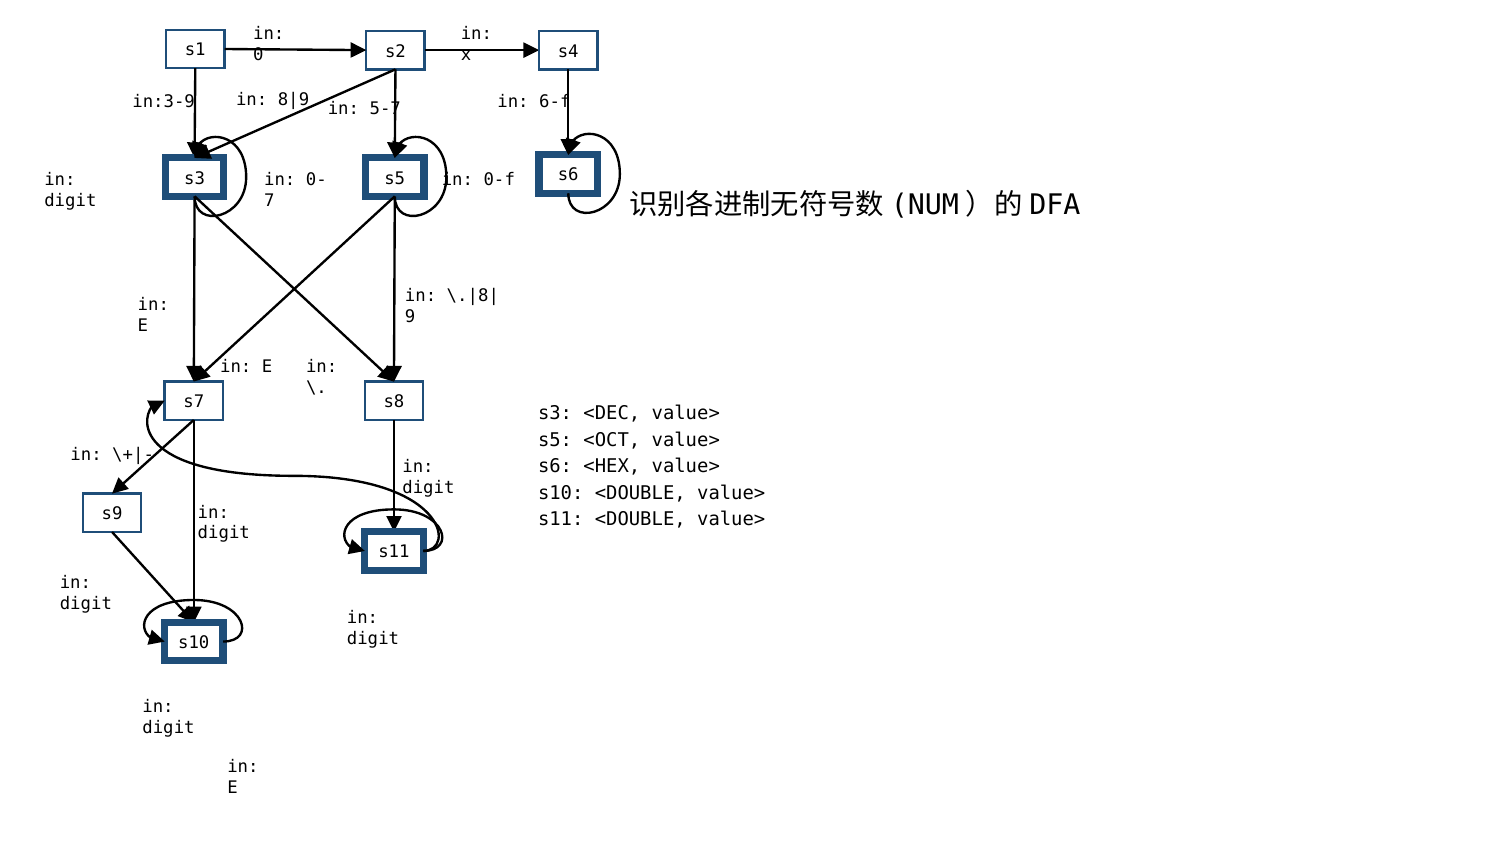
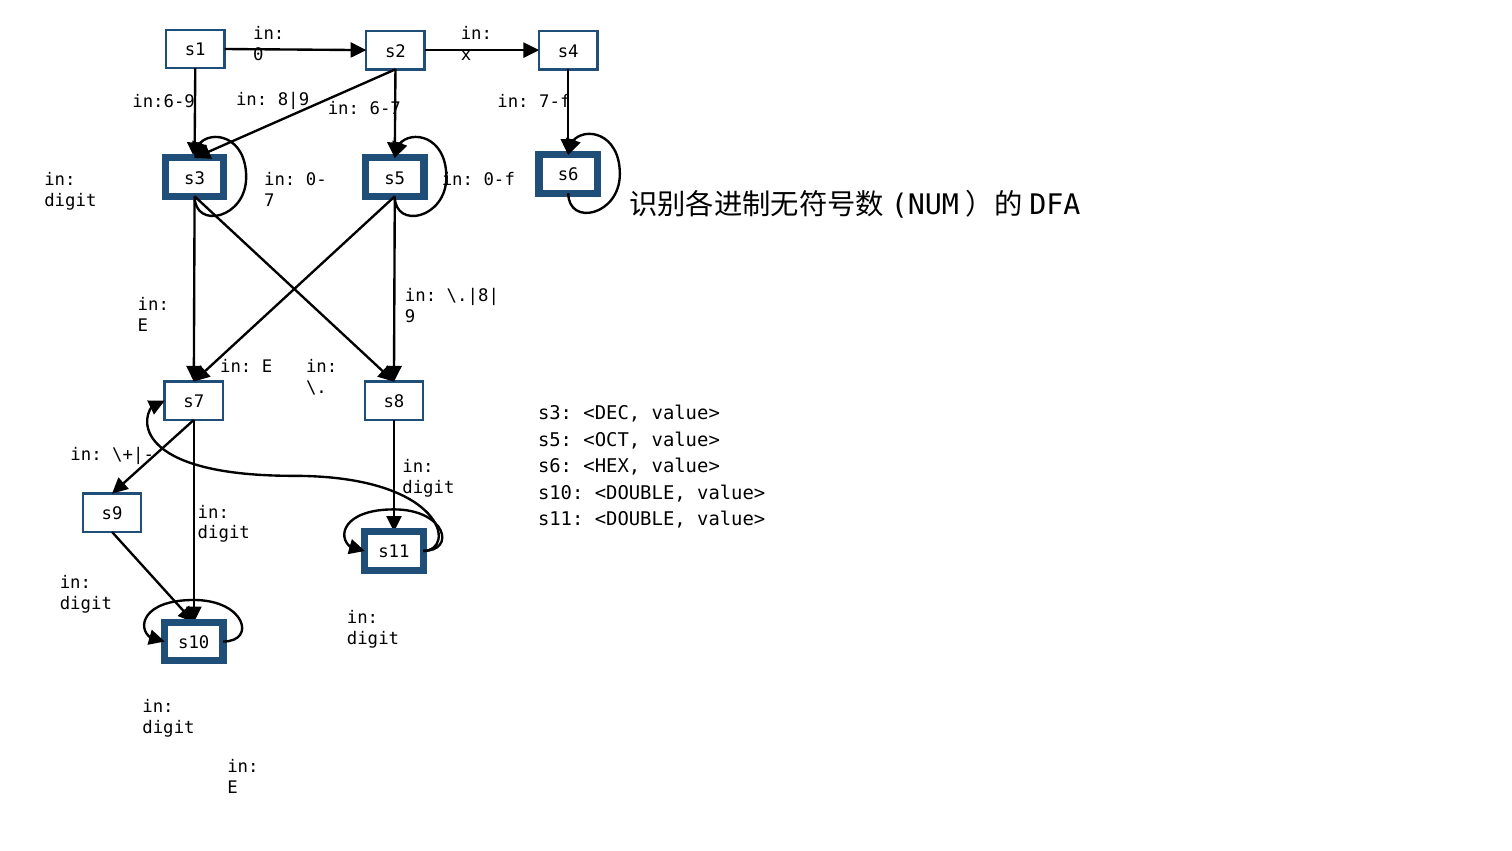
in:3-9: in:3-9 -> in:6-9
6-f: 6-f -> 7-f
5-7: 5-7 -> 6-7
